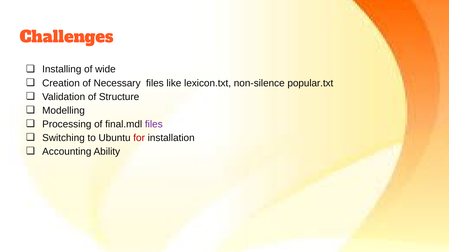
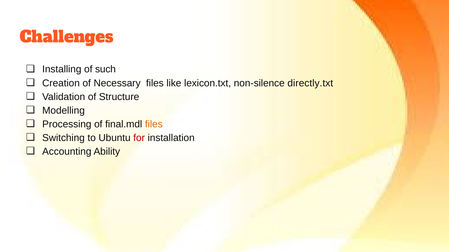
wide: wide -> such
popular.txt: popular.txt -> directly.txt
files at (154, 124) colour: purple -> orange
